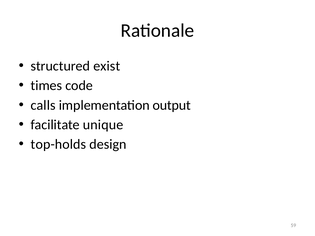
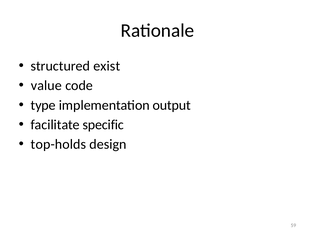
times: times -> value
calls: calls -> type
unique: unique -> specific
